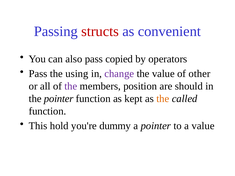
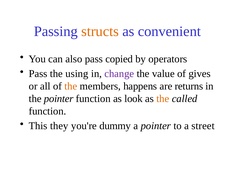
structs colour: red -> orange
other: other -> gives
the at (71, 86) colour: purple -> orange
position: position -> happens
should: should -> returns
kept: kept -> look
hold: hold -> they
a value: value -> street
